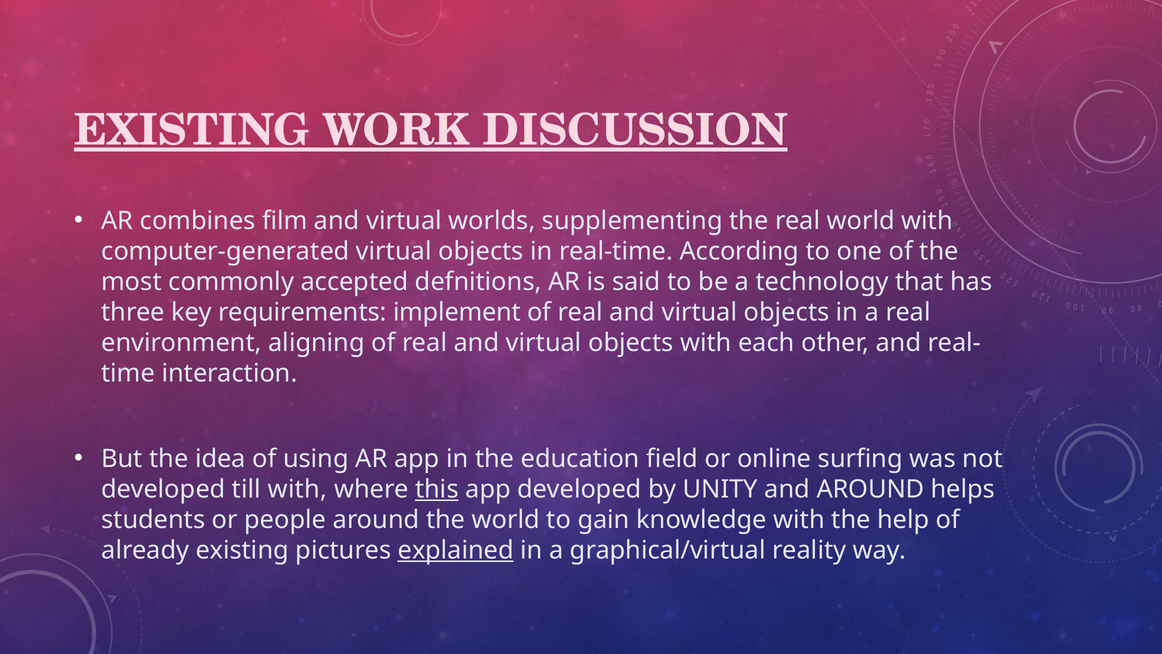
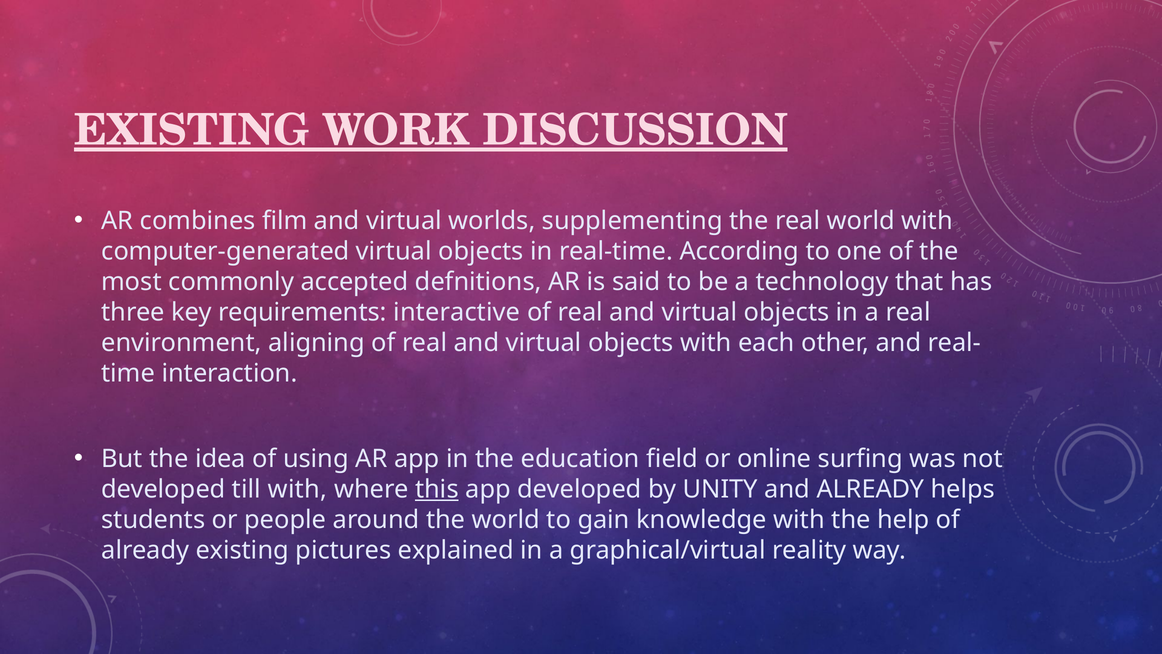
implement: implement -> interactive
and AROUND: AROUND -> ALREADY
explained underline: present -> none
